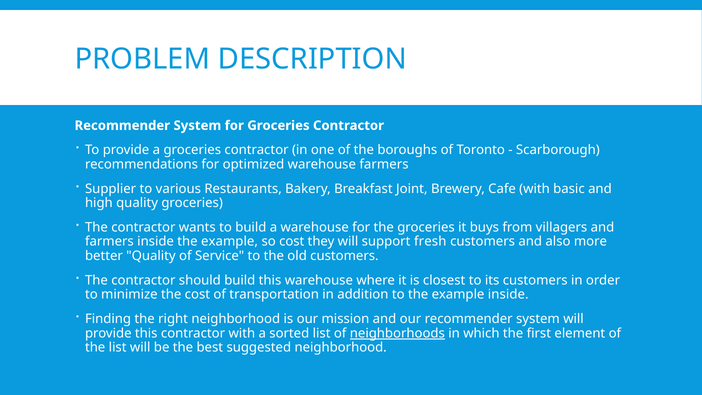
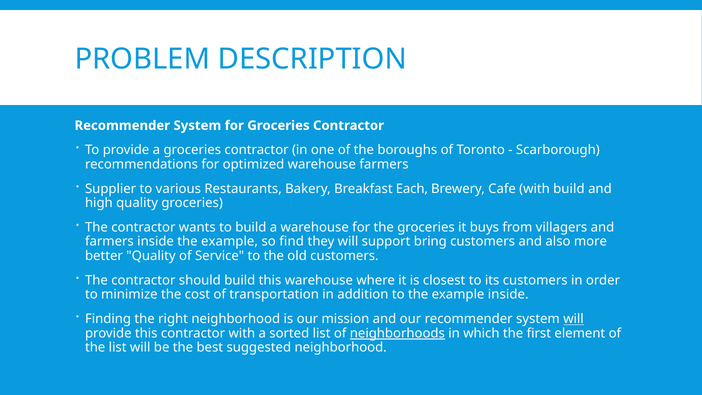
Joint: Joint -> Each
with basic: basic -> build
so cost: cost -> find
fresh: fresh -> bring
will at (574, 319) underline: none -> present
